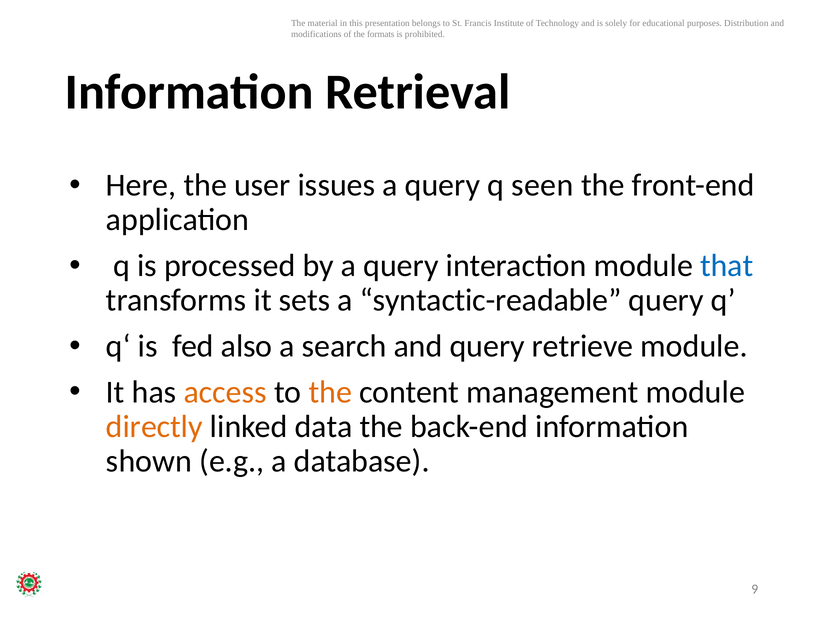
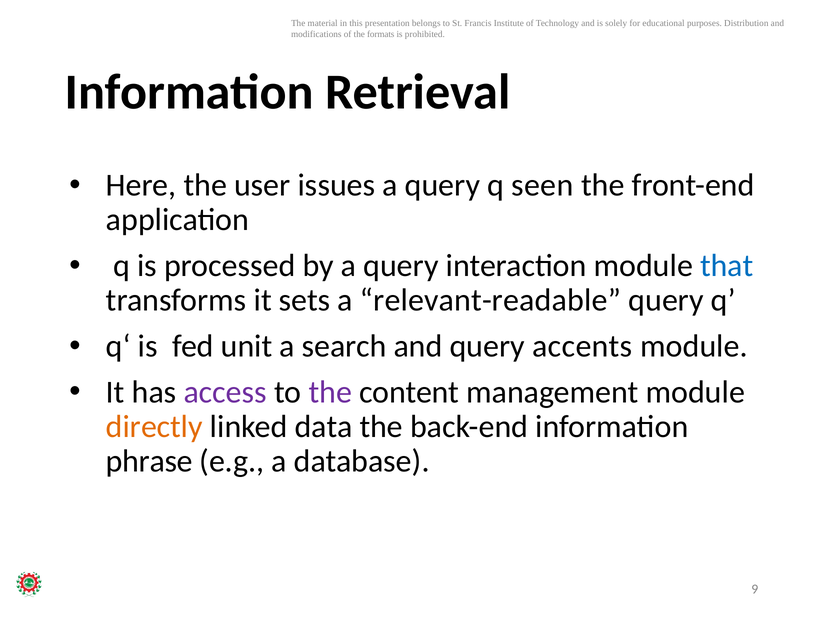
syntactic-readable: syntactic-readable -> relevant-readable
also: also -> unit
retrieve: retrieve -> accents
access colour: orange -> purple
the at (330, 392) colour: orange -> purple
shown: shown -> phrase
